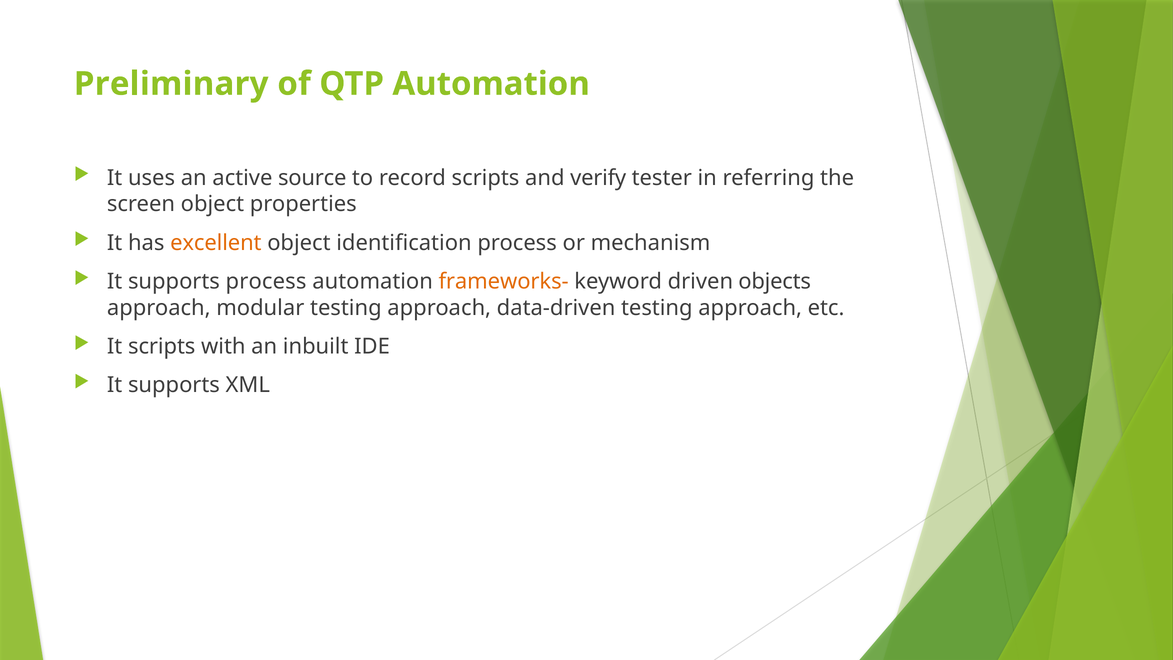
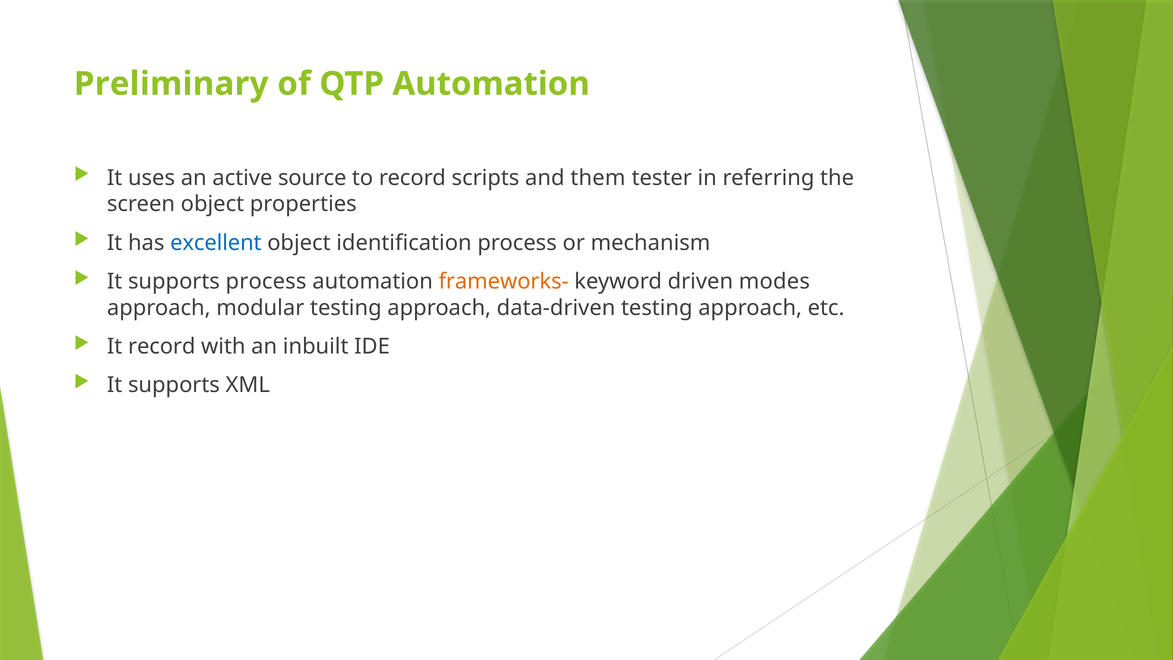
verify: verify -> them
excellent colour: orange -> blue
objects: objects -> modes
It scripts: scripts -> record
